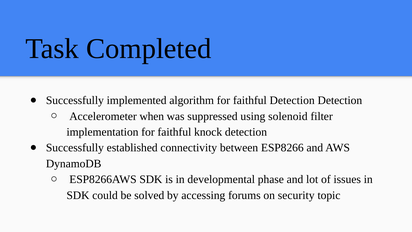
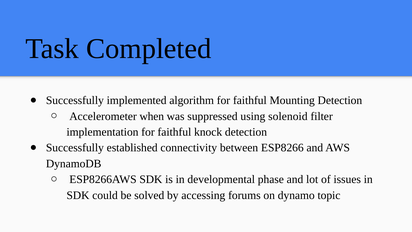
faithful Detection: Detection -> Mounting
security: security -> dynamo
